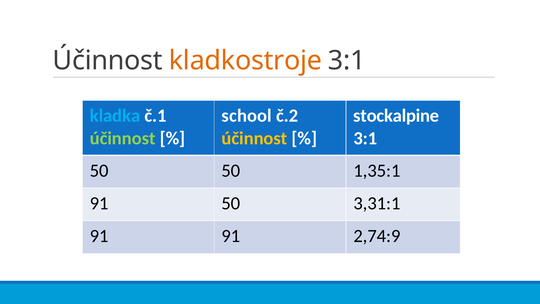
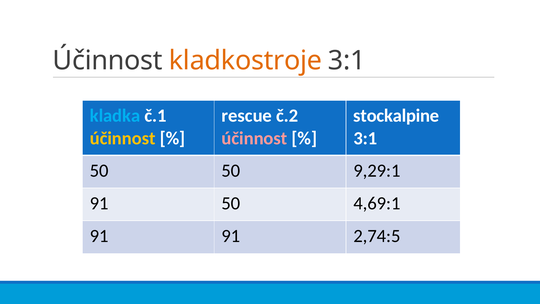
school: school -> rescue
účinnost at (123, 138) colour: light green -> yellow
účinnost at (254, 138) colour: yellow -> pink
1,35:1: 1,35:1 -> 9,29:1
3,31:1: 3,31:1 -> 4,69:1
2,74:9: 2,74:9 -> 2,74:5
